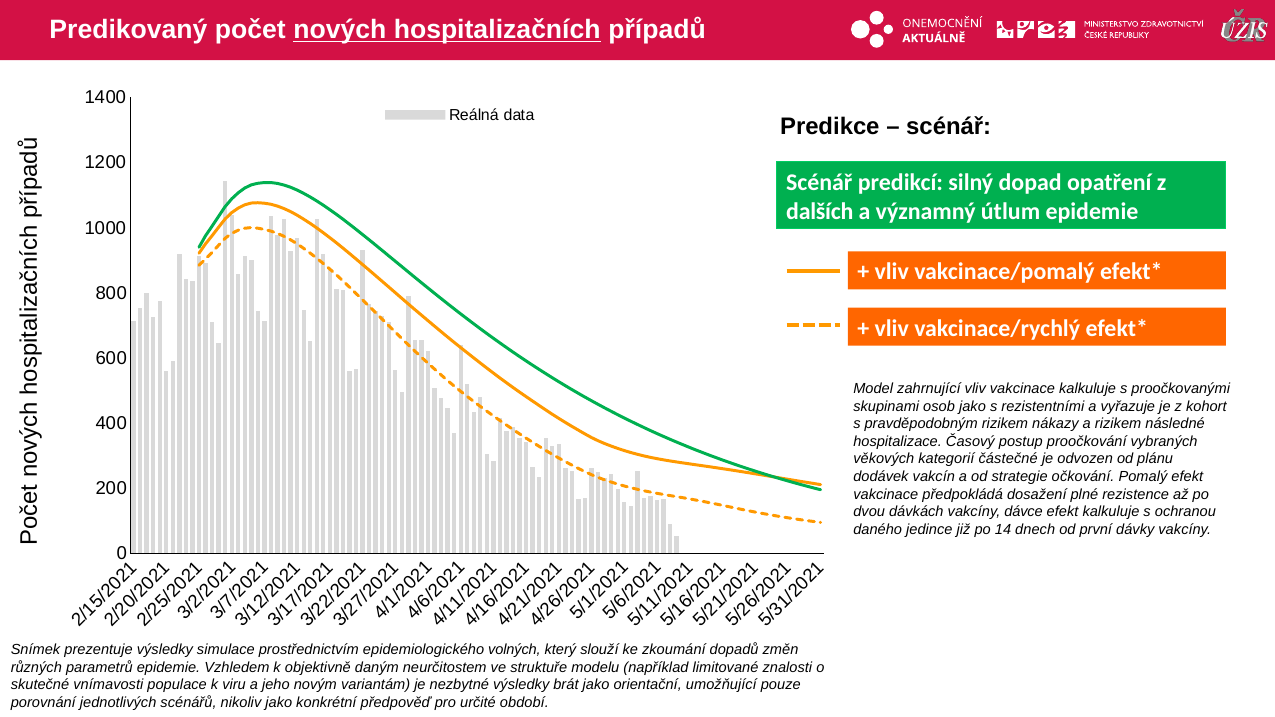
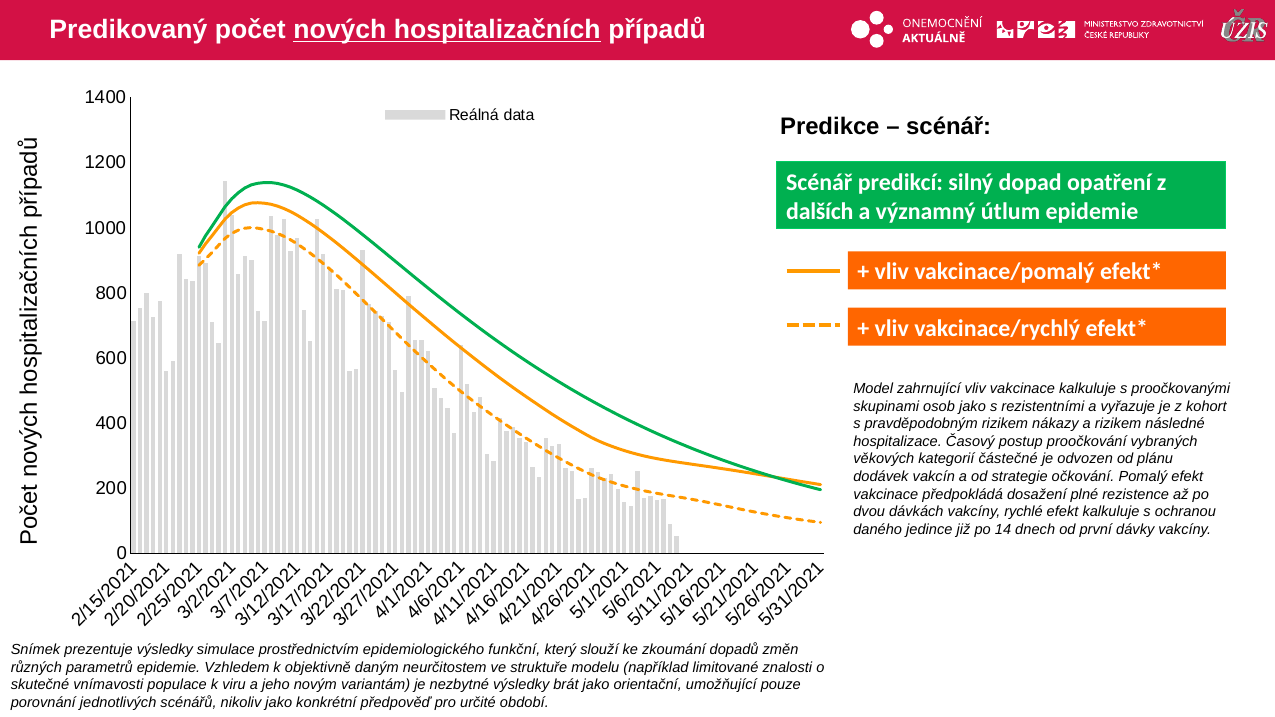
dávce: dávce -> rychlé
volných: volných -> funkční
